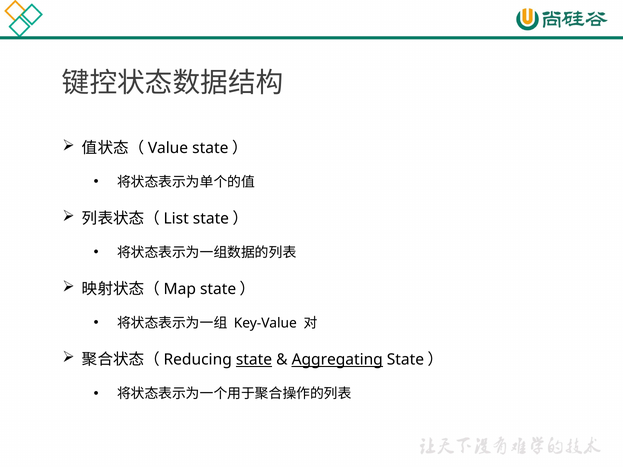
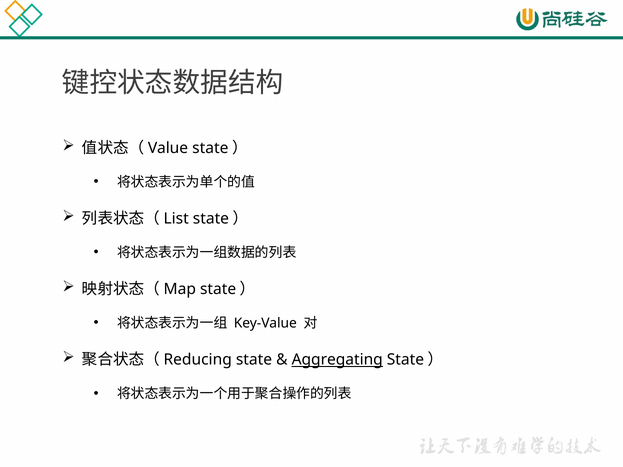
state underline: present -> none
